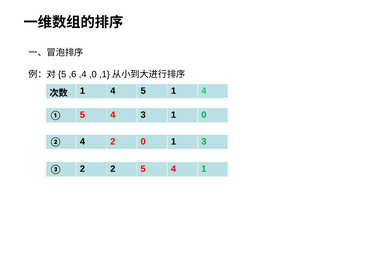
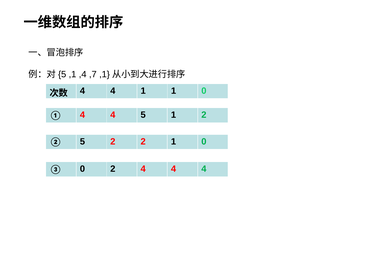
,6: ,6 -> ,1
,0: ,0 -> ,7
1 at (82, 91): 1 -> 4
4 5: 5 -> 1
4 at (204, 91): 4 -> 0
① 5: 5 -> 4
4 3: 3 -> 5
1 0: 0 -> 2
② 4: 4 -> 5
2 0: 0 -> 2
3 at (204, 142): 3 -> 0
③ 2: 2 -> 0
2 5: 5 -> 4
1 at (204, 169): 1 -> 4
